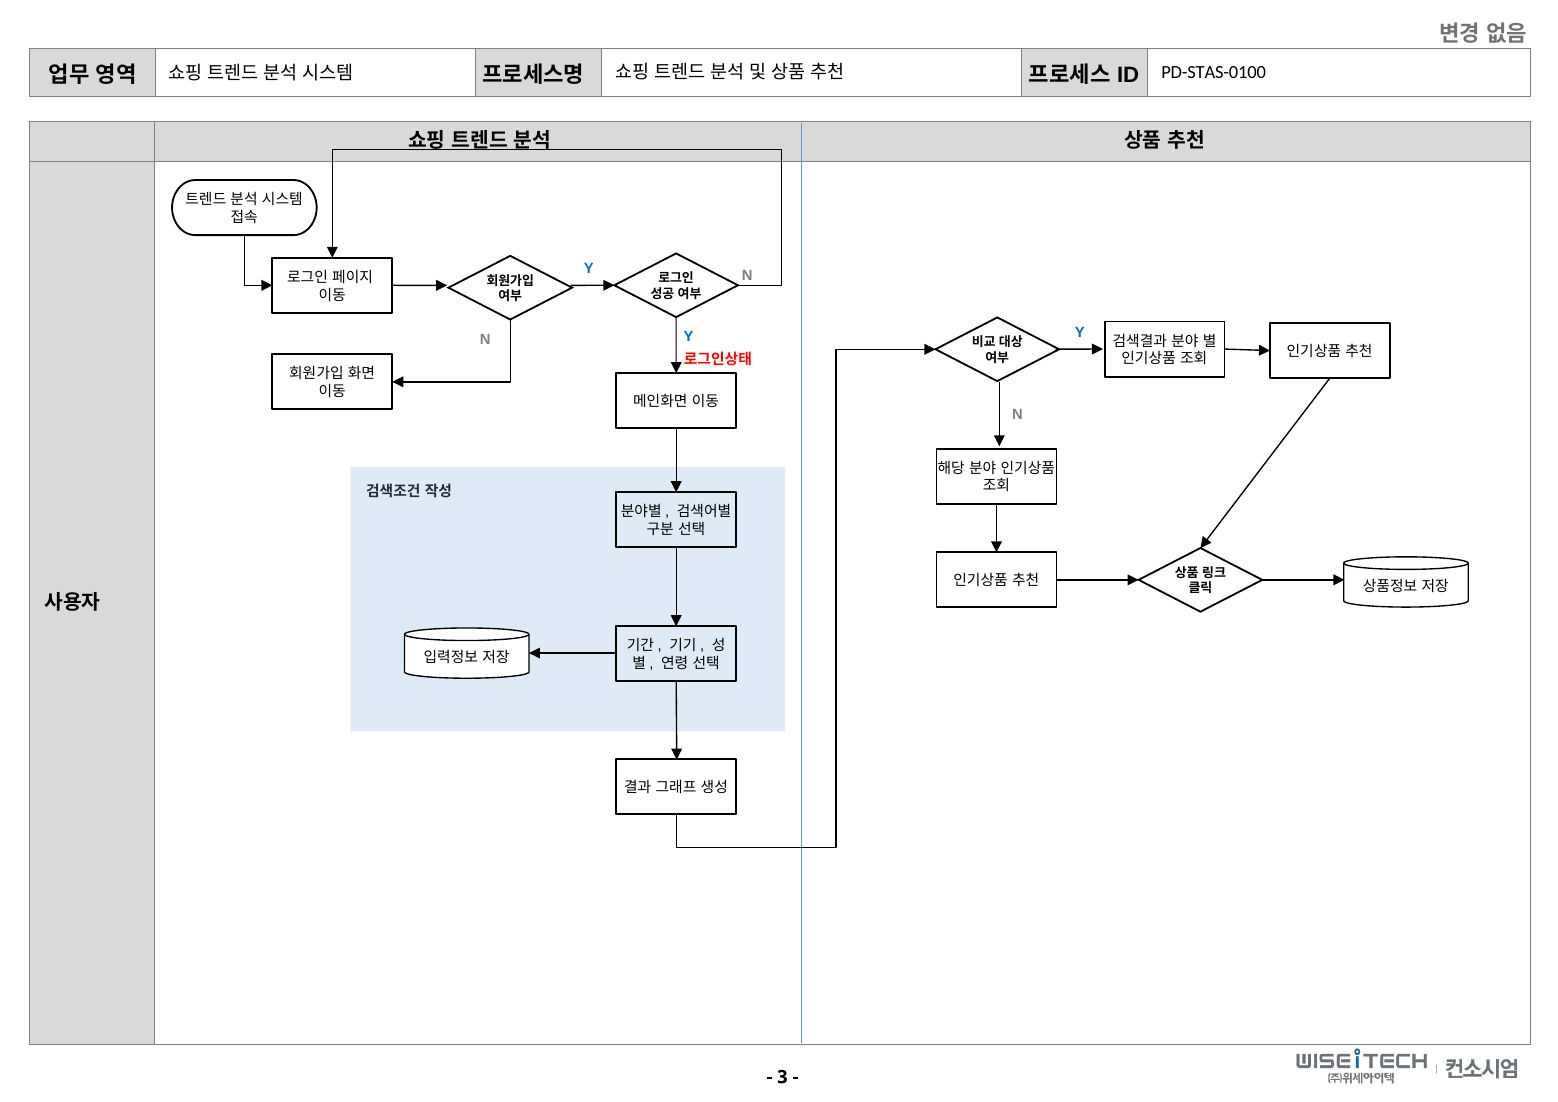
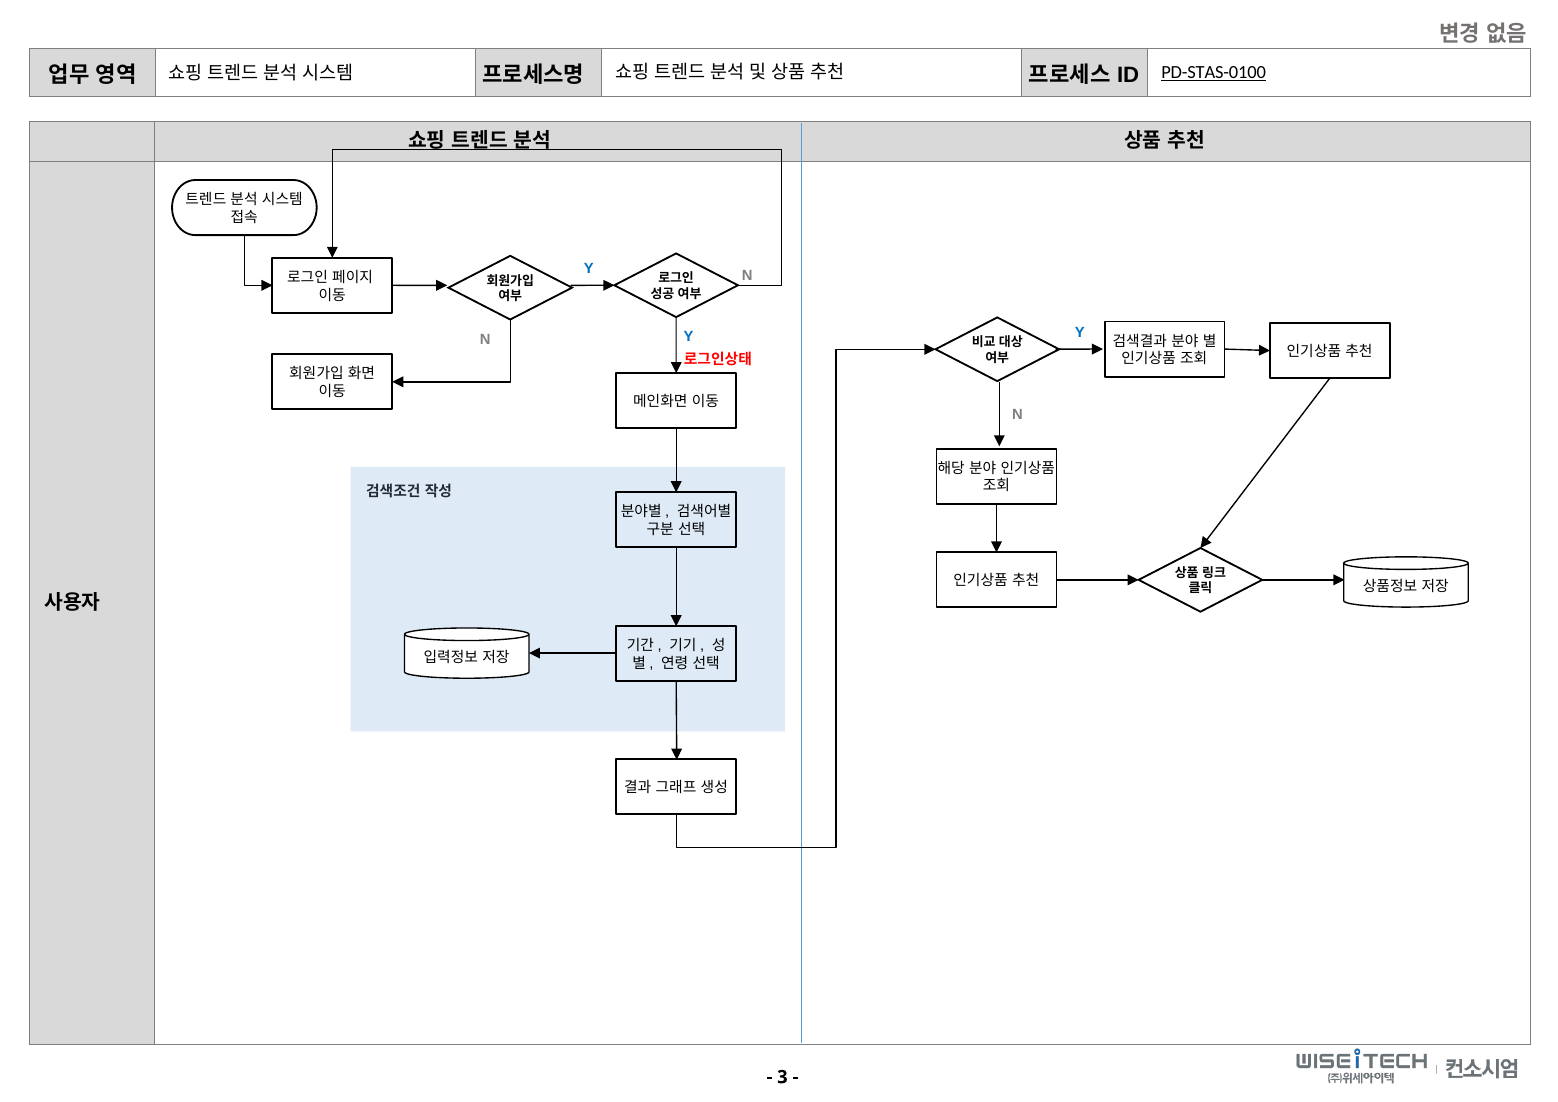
PD-STAS-0100 underline: none -> present
